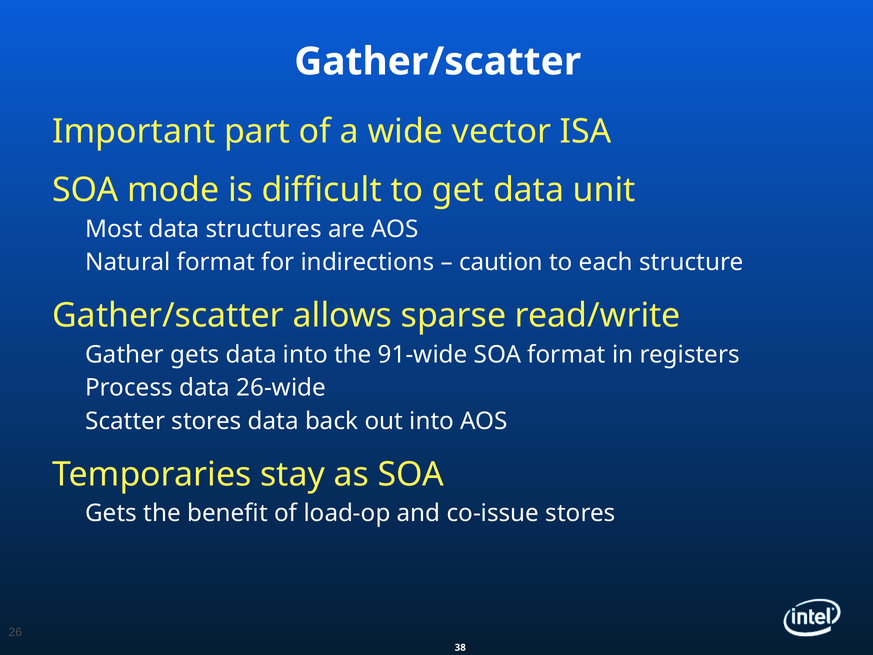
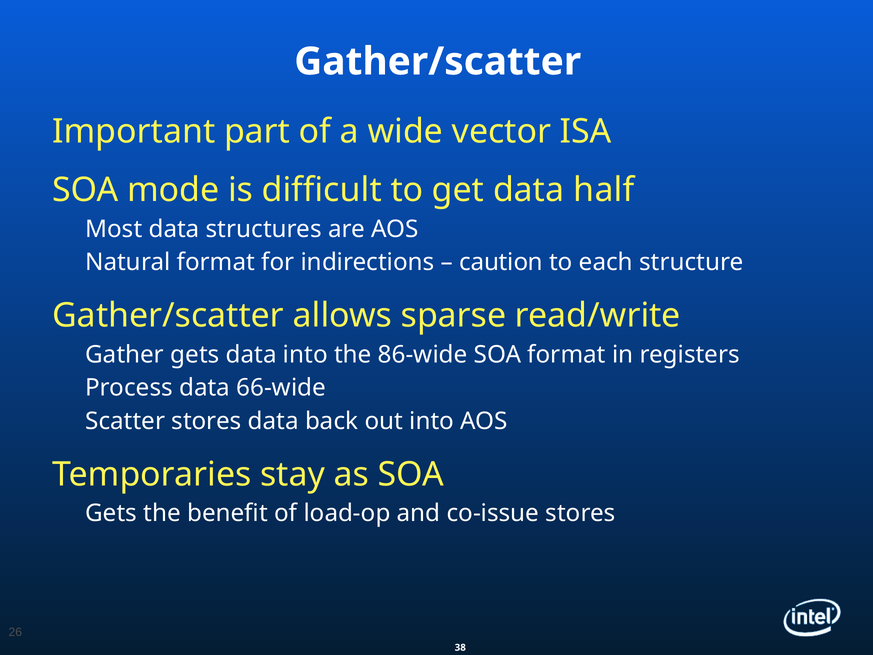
unit: unit -> half
91-wide: 91-wide -> 86-wide
26-wide: 26-wide -> 66-wide
